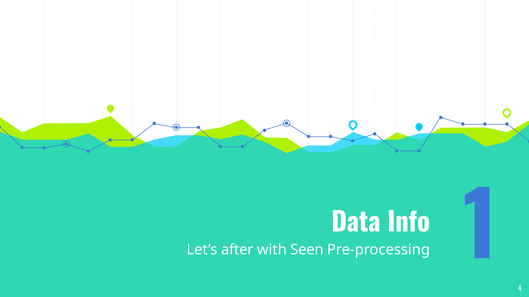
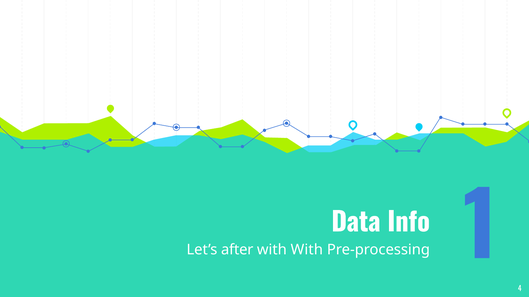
with Seen: Seen -> With
